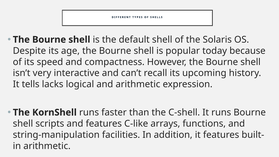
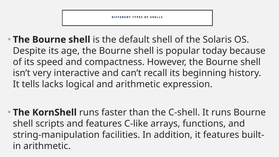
upcoming: upcoming -> beginning
